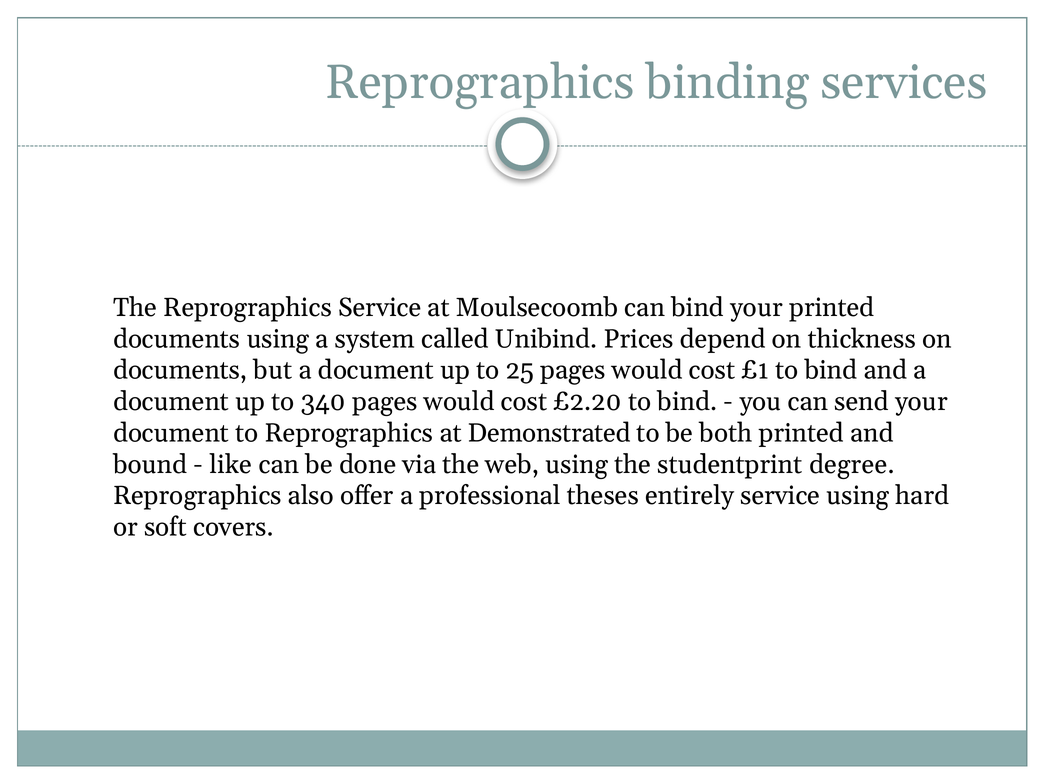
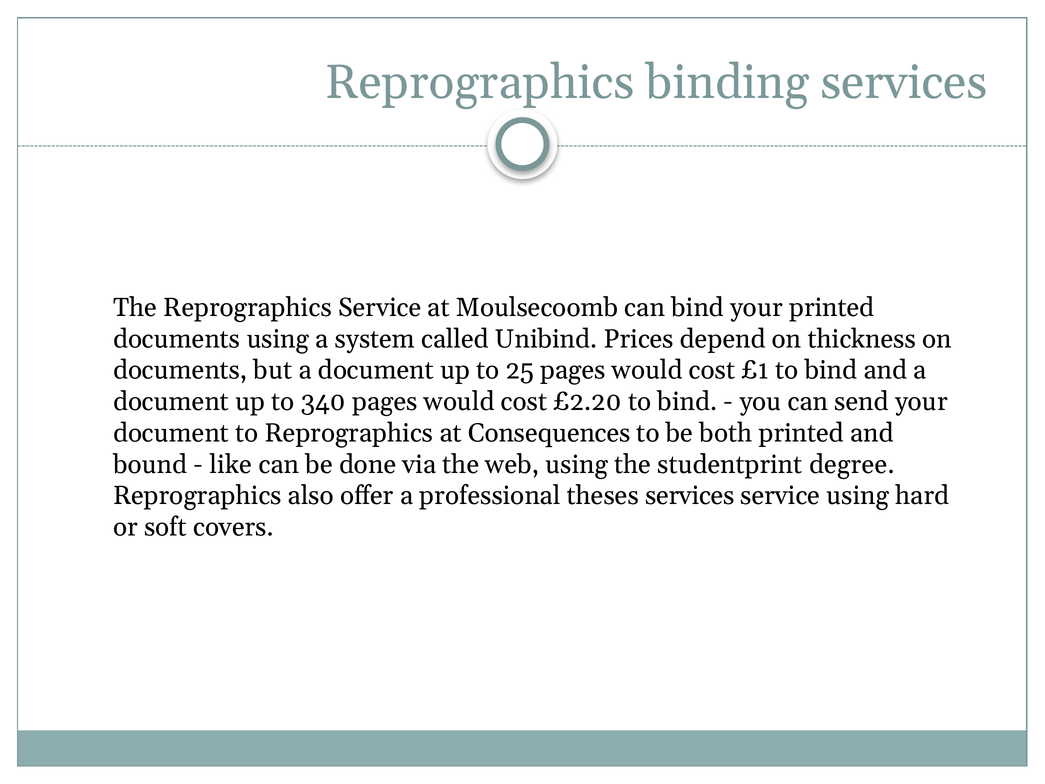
Demonstrated: Demonstrated -> Consequences
theses entirely: entirely -> services
